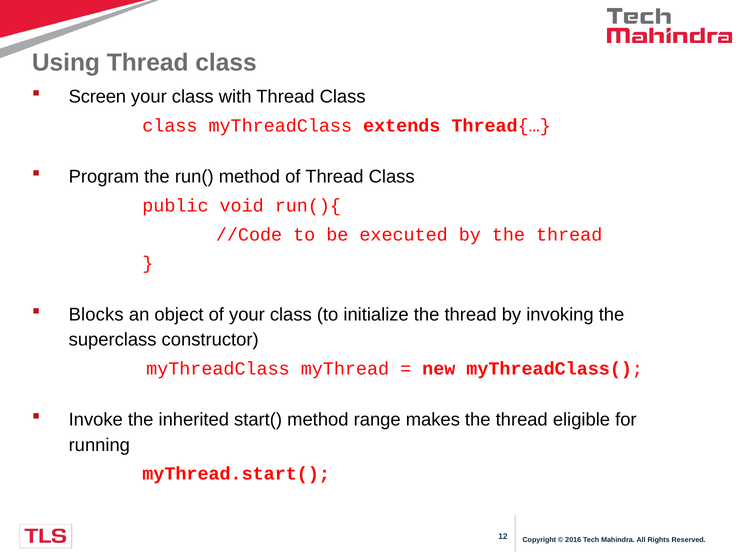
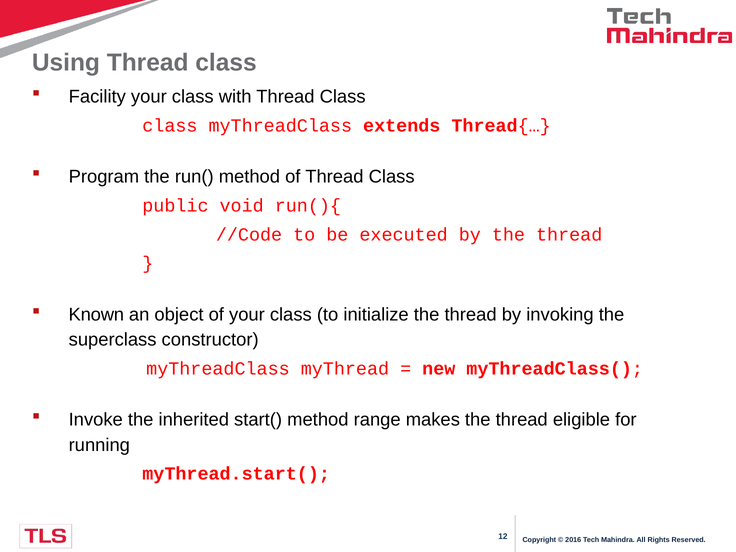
Screen: Screen -> Facility
Blocks: Blocks -> Known
